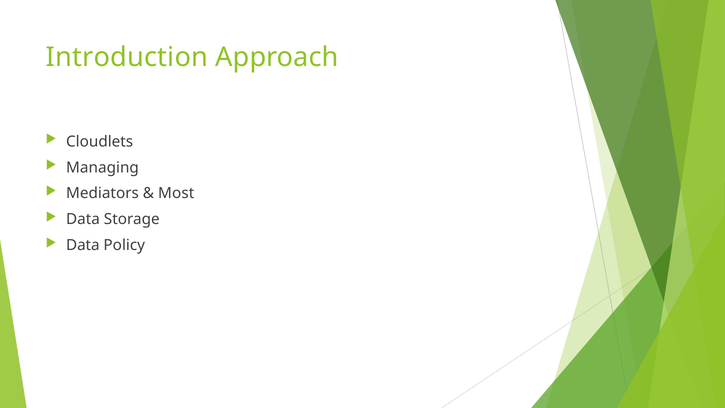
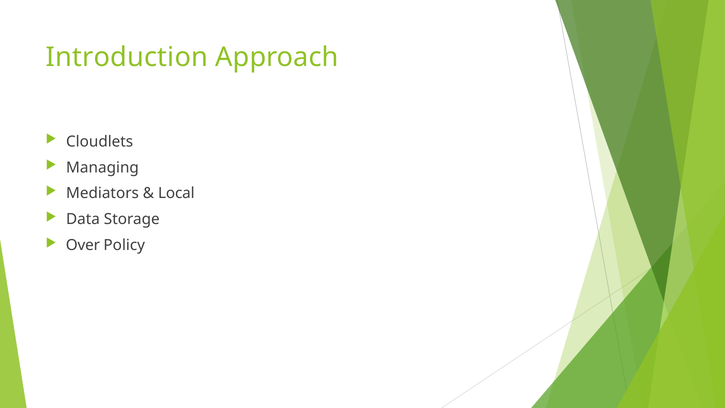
Most: Most -> Local
Data at (83, 245): Data -> Over
